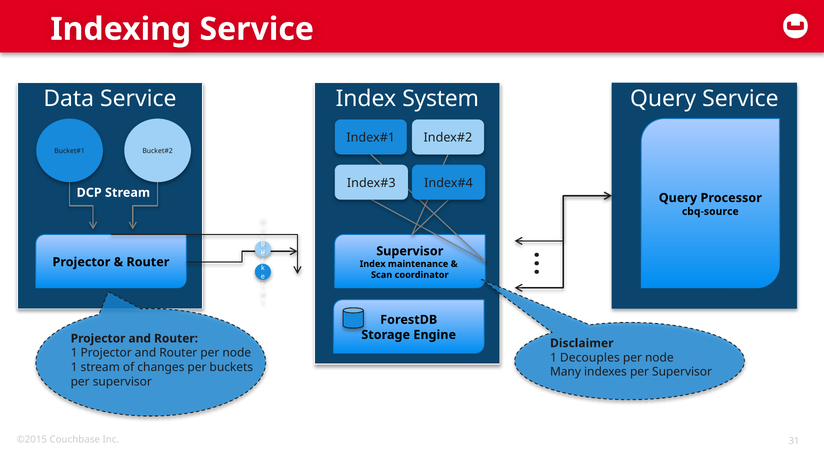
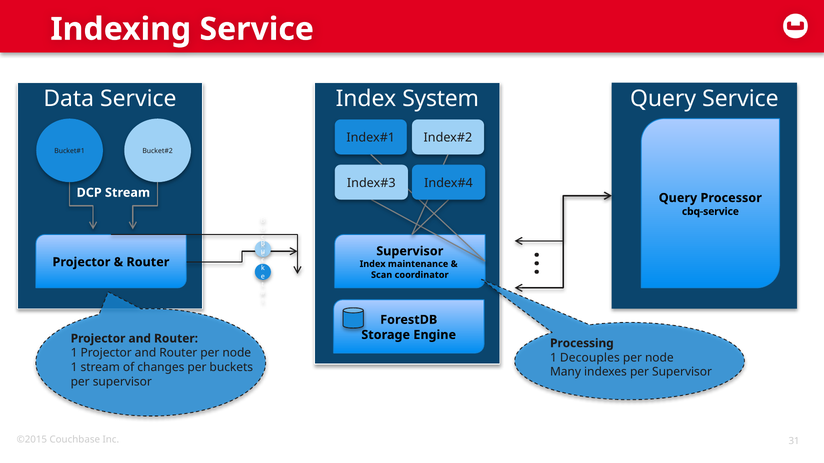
cbq-source: cbq-source -> cbq-service
Disclaimer: Disclaimer -> Processing
